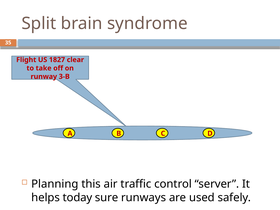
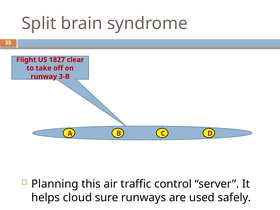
today: today -> cloud
